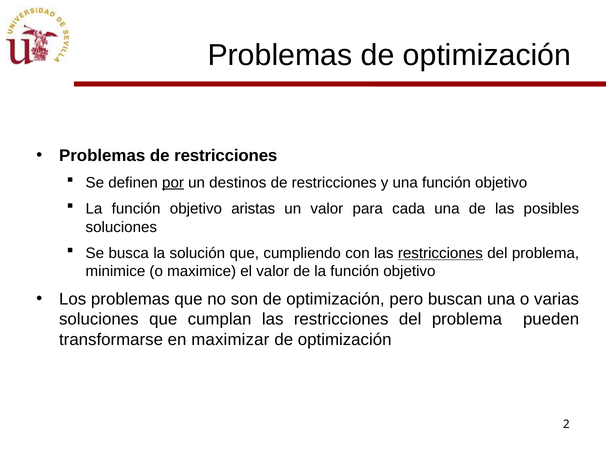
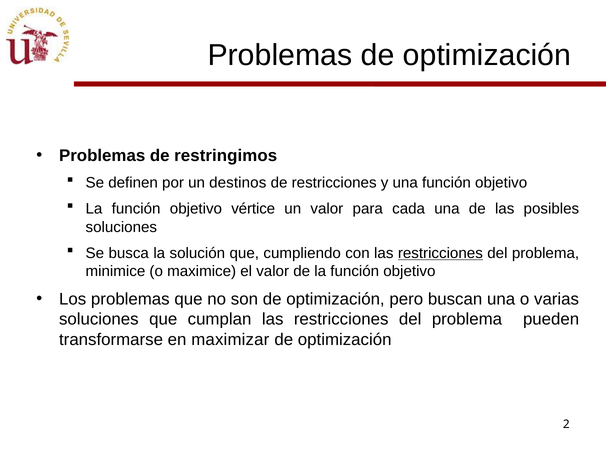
Problemas de restricciones: restricciones -> restringimos
por underline: present -> none
aristas: aristas -> vértice
